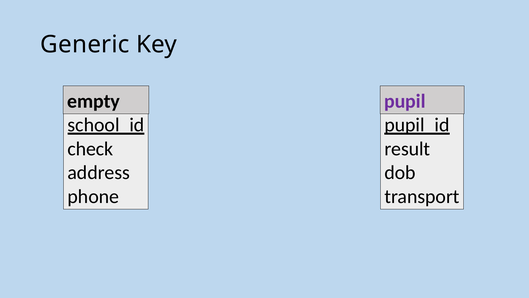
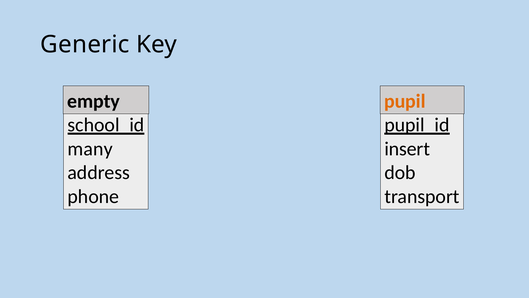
pupil colour: purple -> orange
check: check -> many
result: result -> insert
